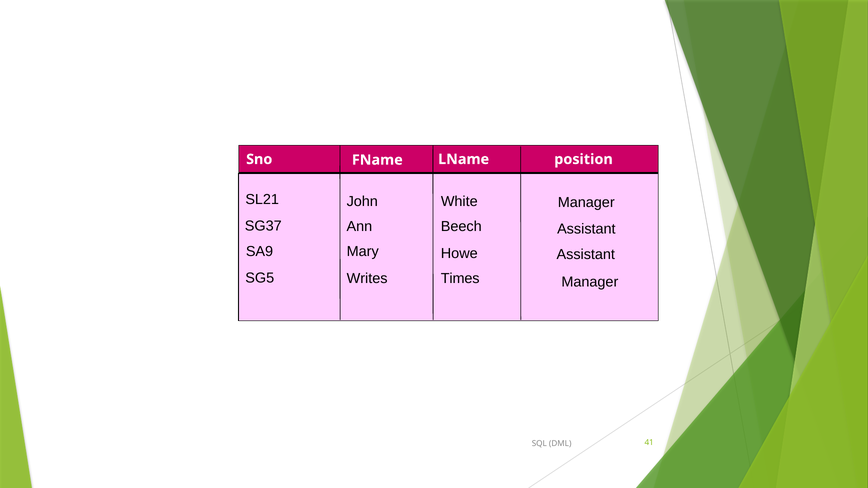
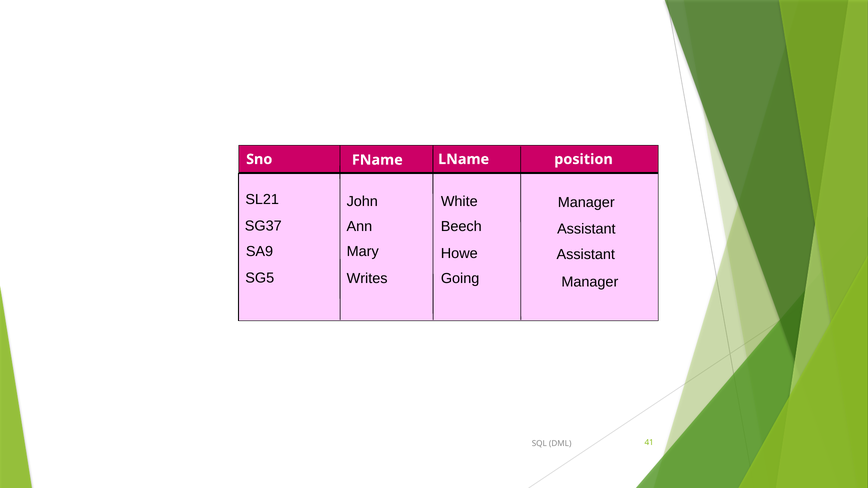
Times: Times -> Going
